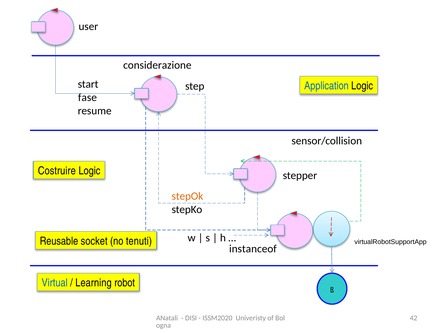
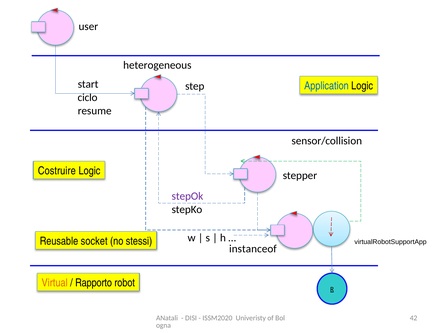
considerazione: considerazione -> heterogeneous
fase: fase -> ciclo
stepOk colour: orange -> purple
tenuti: tenuti -> stessi
Virtual colour: blue -> orange
Learning: Learning -> Rapporto
